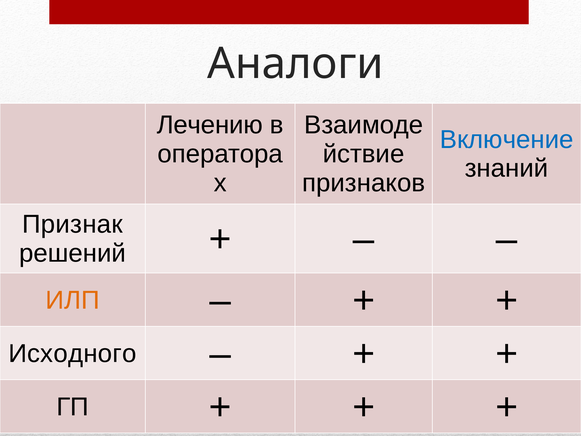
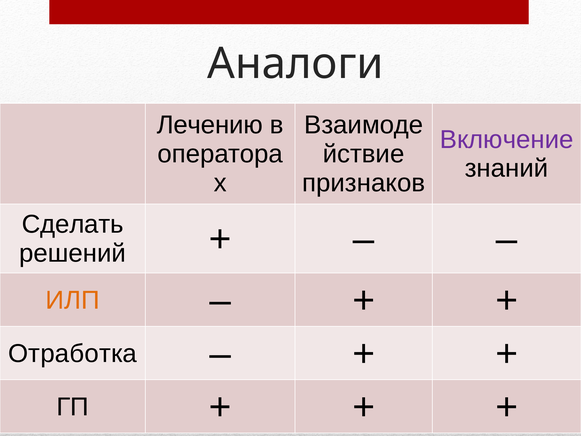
Включение colour: blue -> purple
Признак: Признак -> Сделать
Исходного: Исходного -> Отработка
